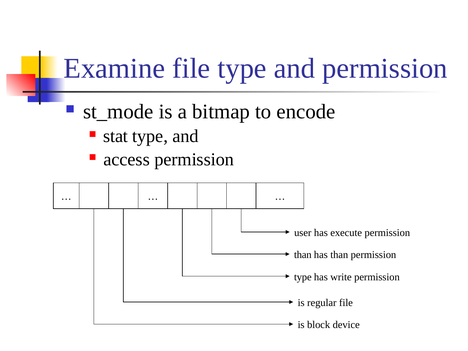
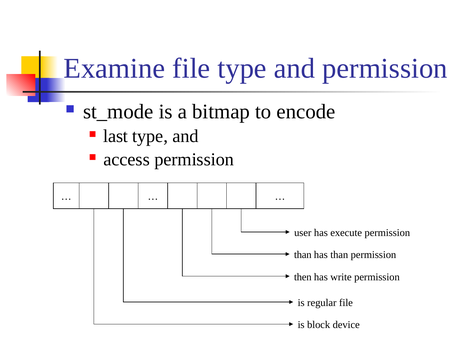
stat: stat -> last
type at (303, 277): type -> then
